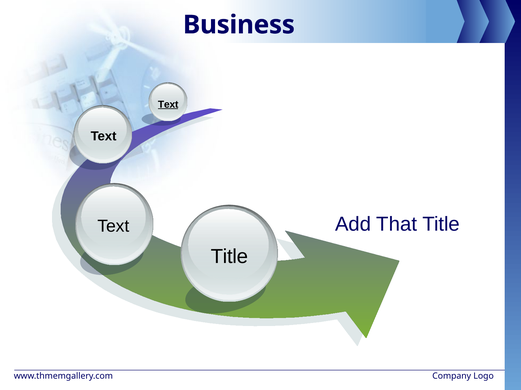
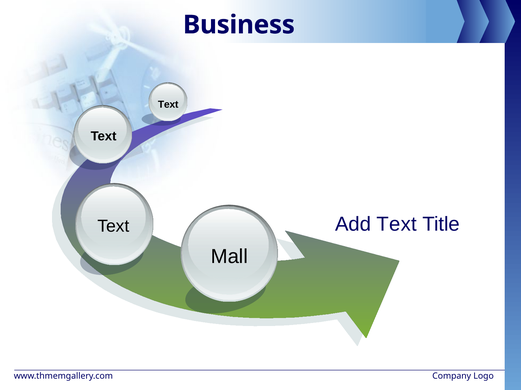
Text at (168, 105) underline: present -> none
Add That: That -> Text
Title at (229, 257): Title -> Mall
